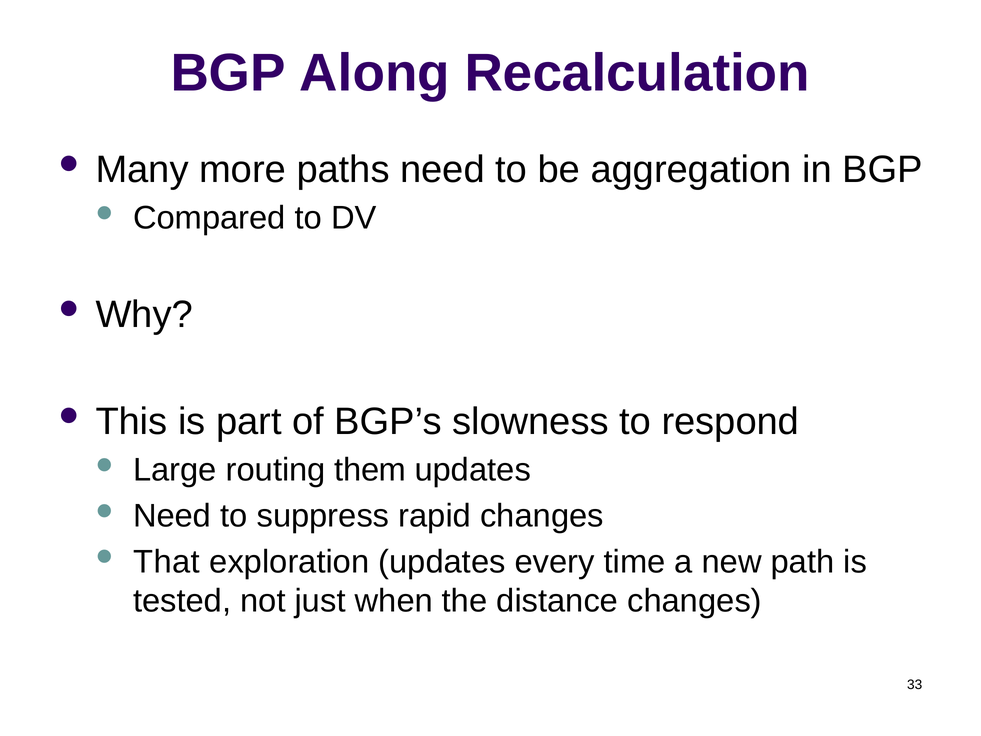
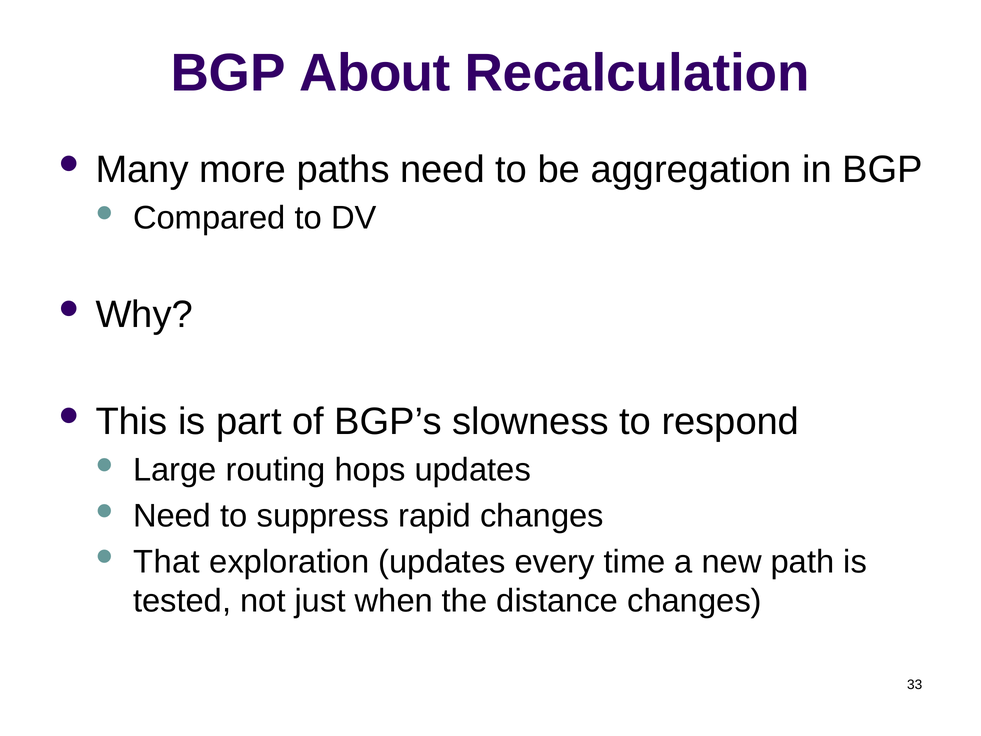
Along: Along -> About
them: them -> hops
